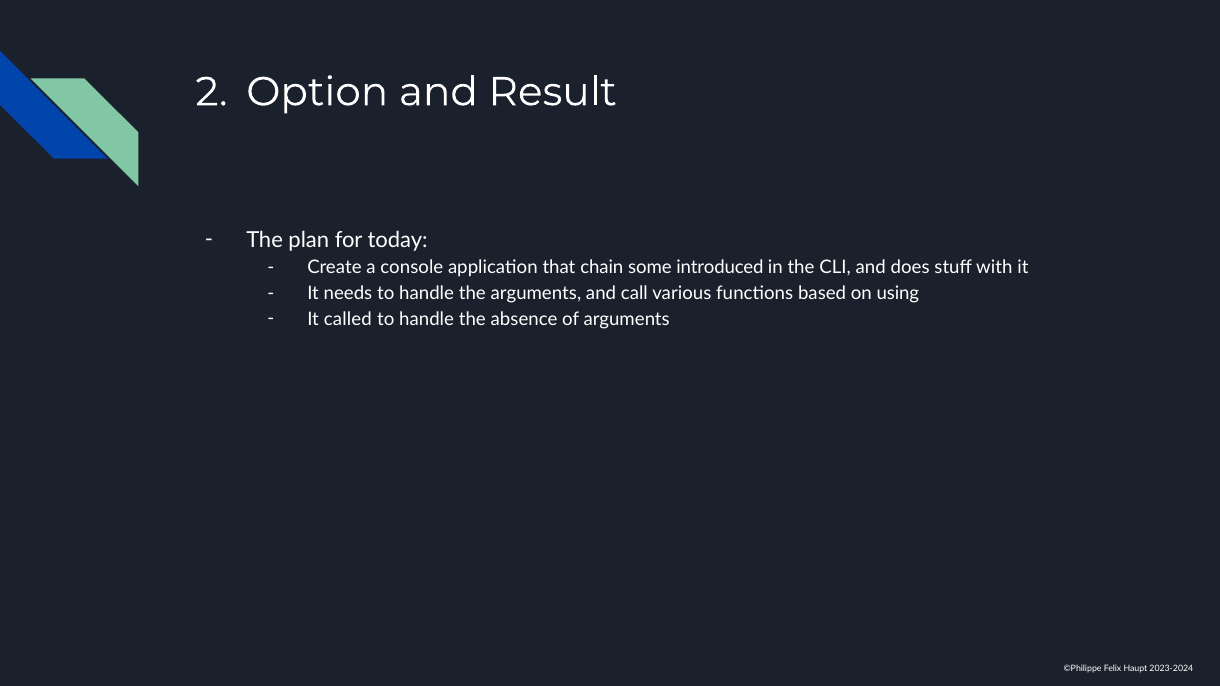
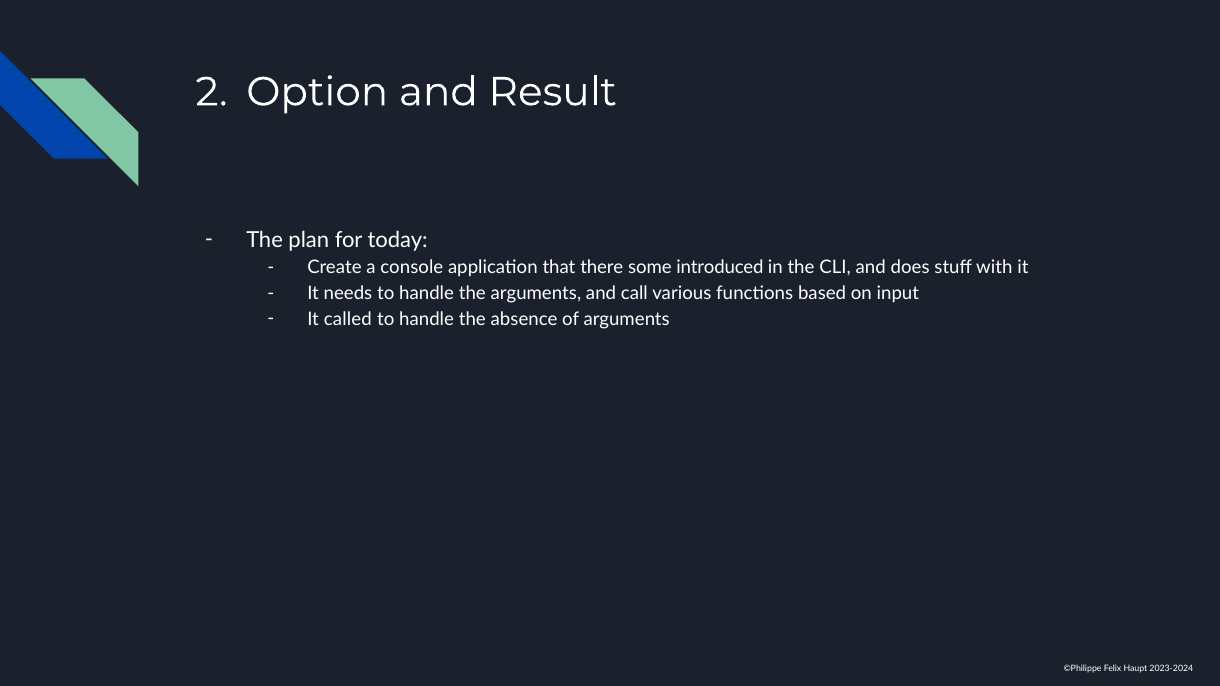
chain: chain -> there
using: using -> input
